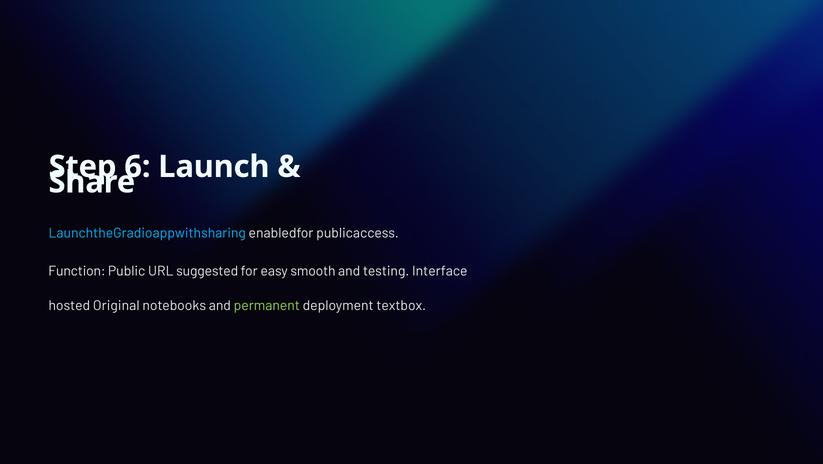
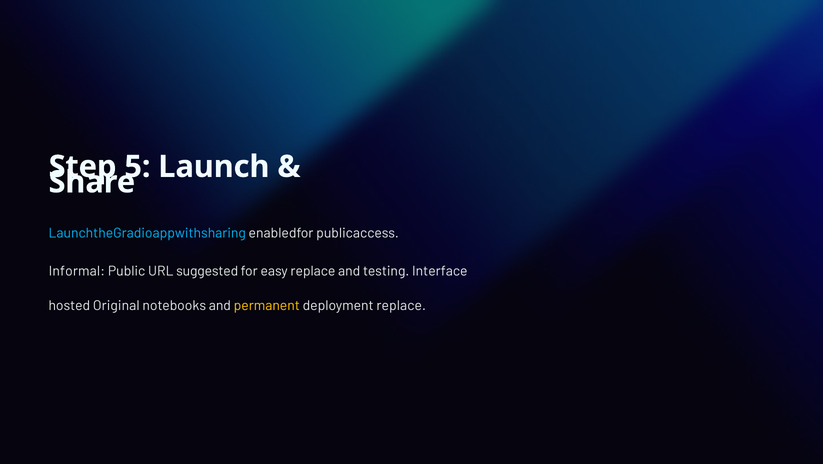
6: 6 -> 5
Function: Function -> Informal
easy smooth: smooth -> replace
permanent colour: light green -> yellow
deployment textbox: textbox -> replace
